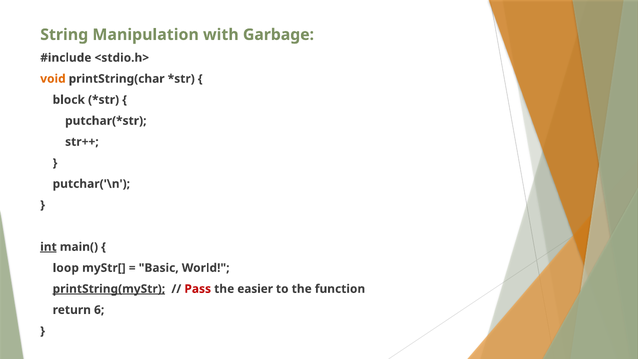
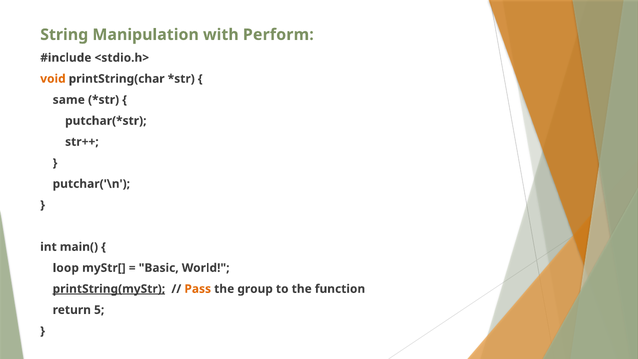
Garbage: Garbage -> Perform
block: block -> same
int underline: present -> none
Pass colour: red -> orange
easier: easier -> group
6: 6 -> 5
